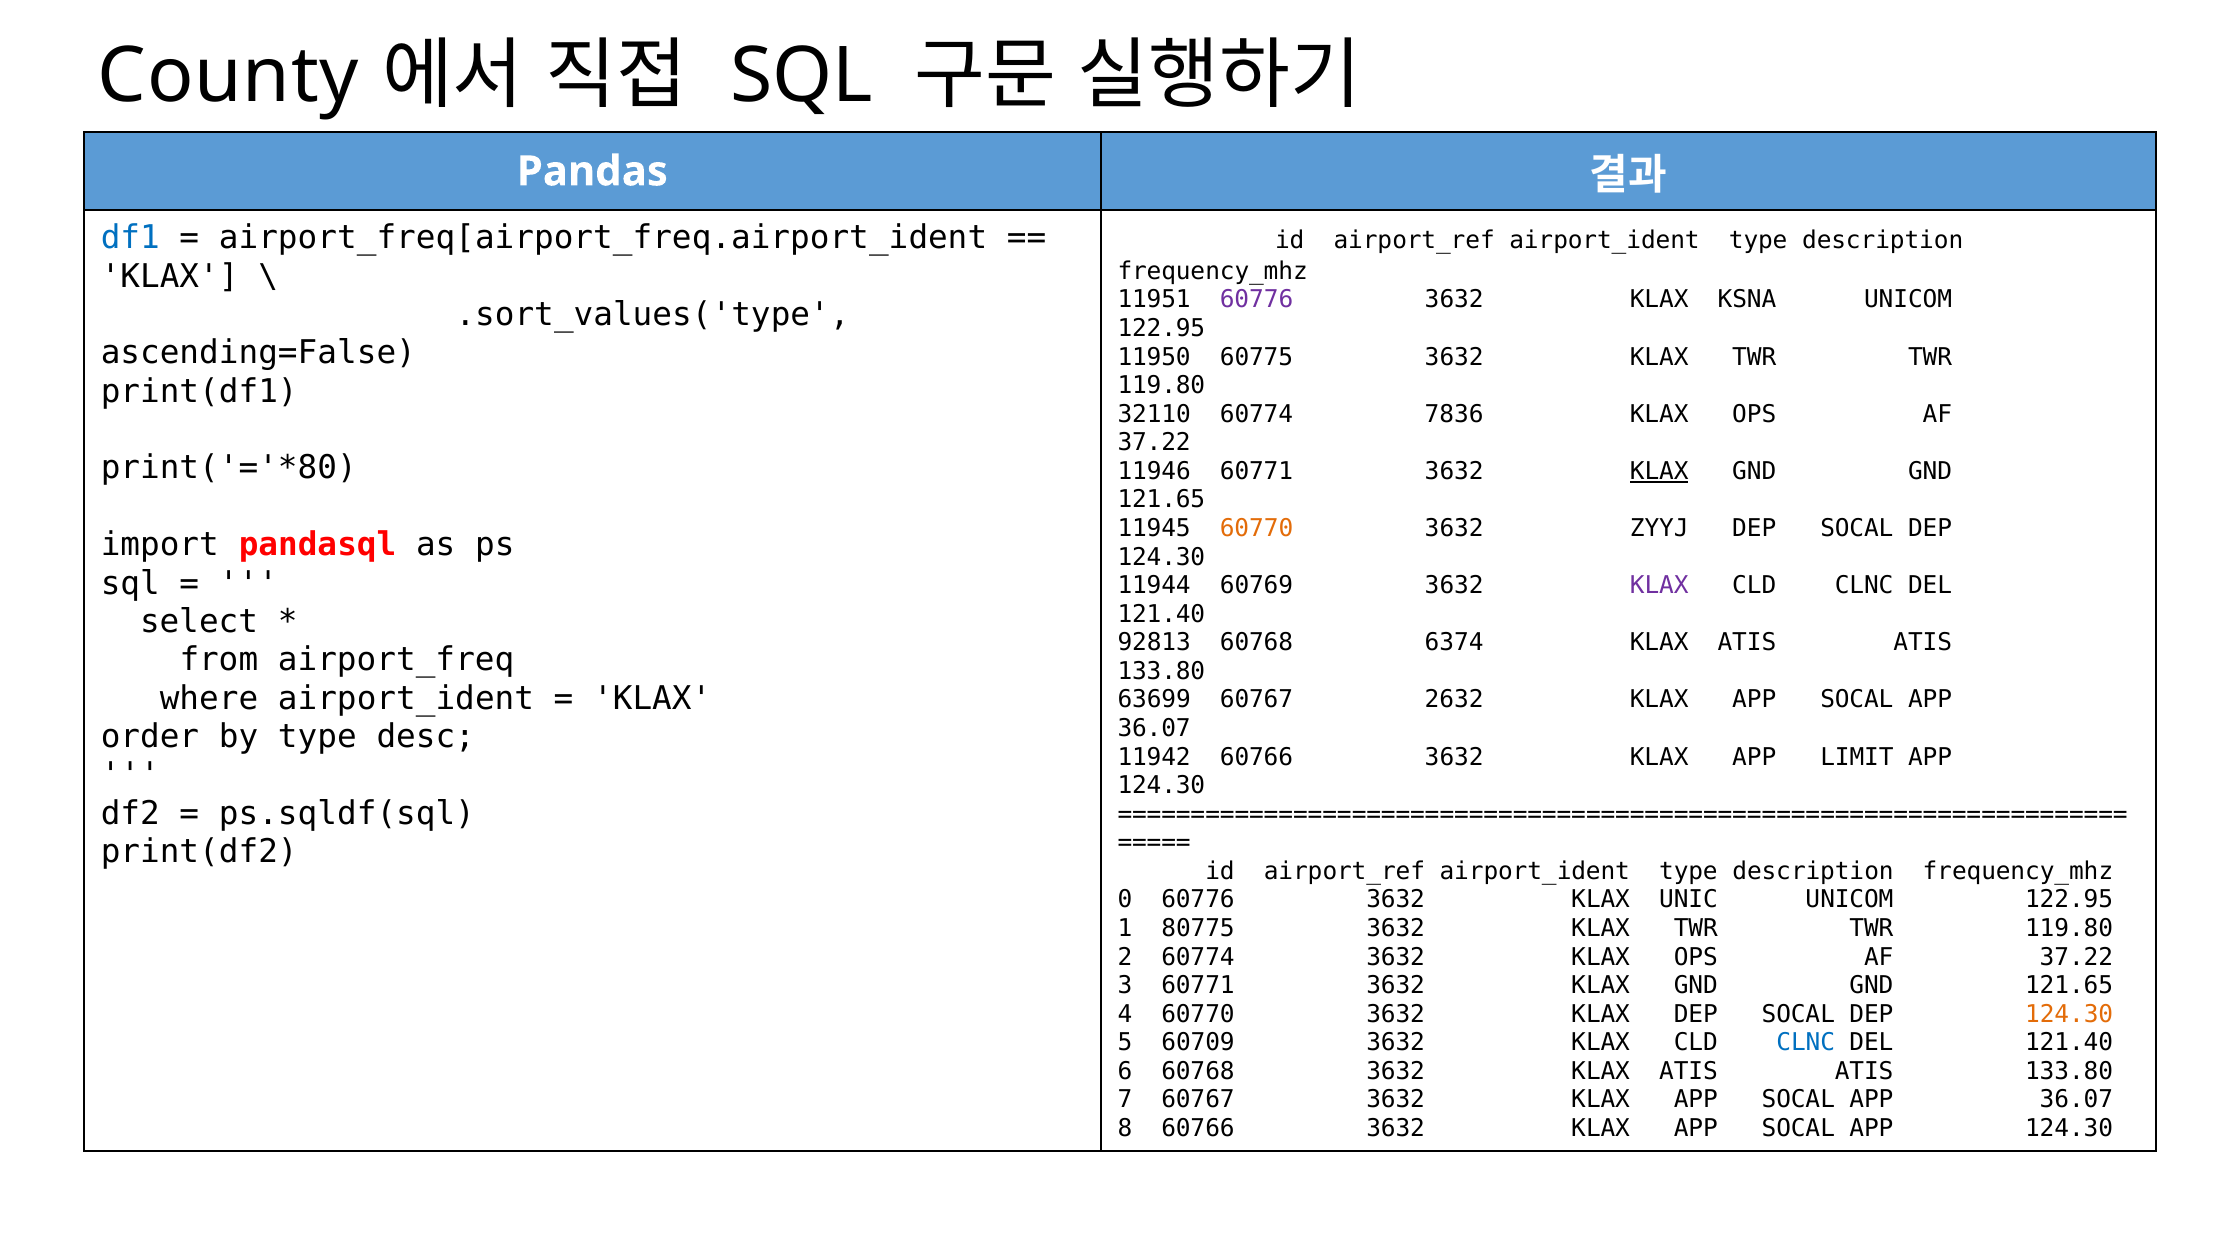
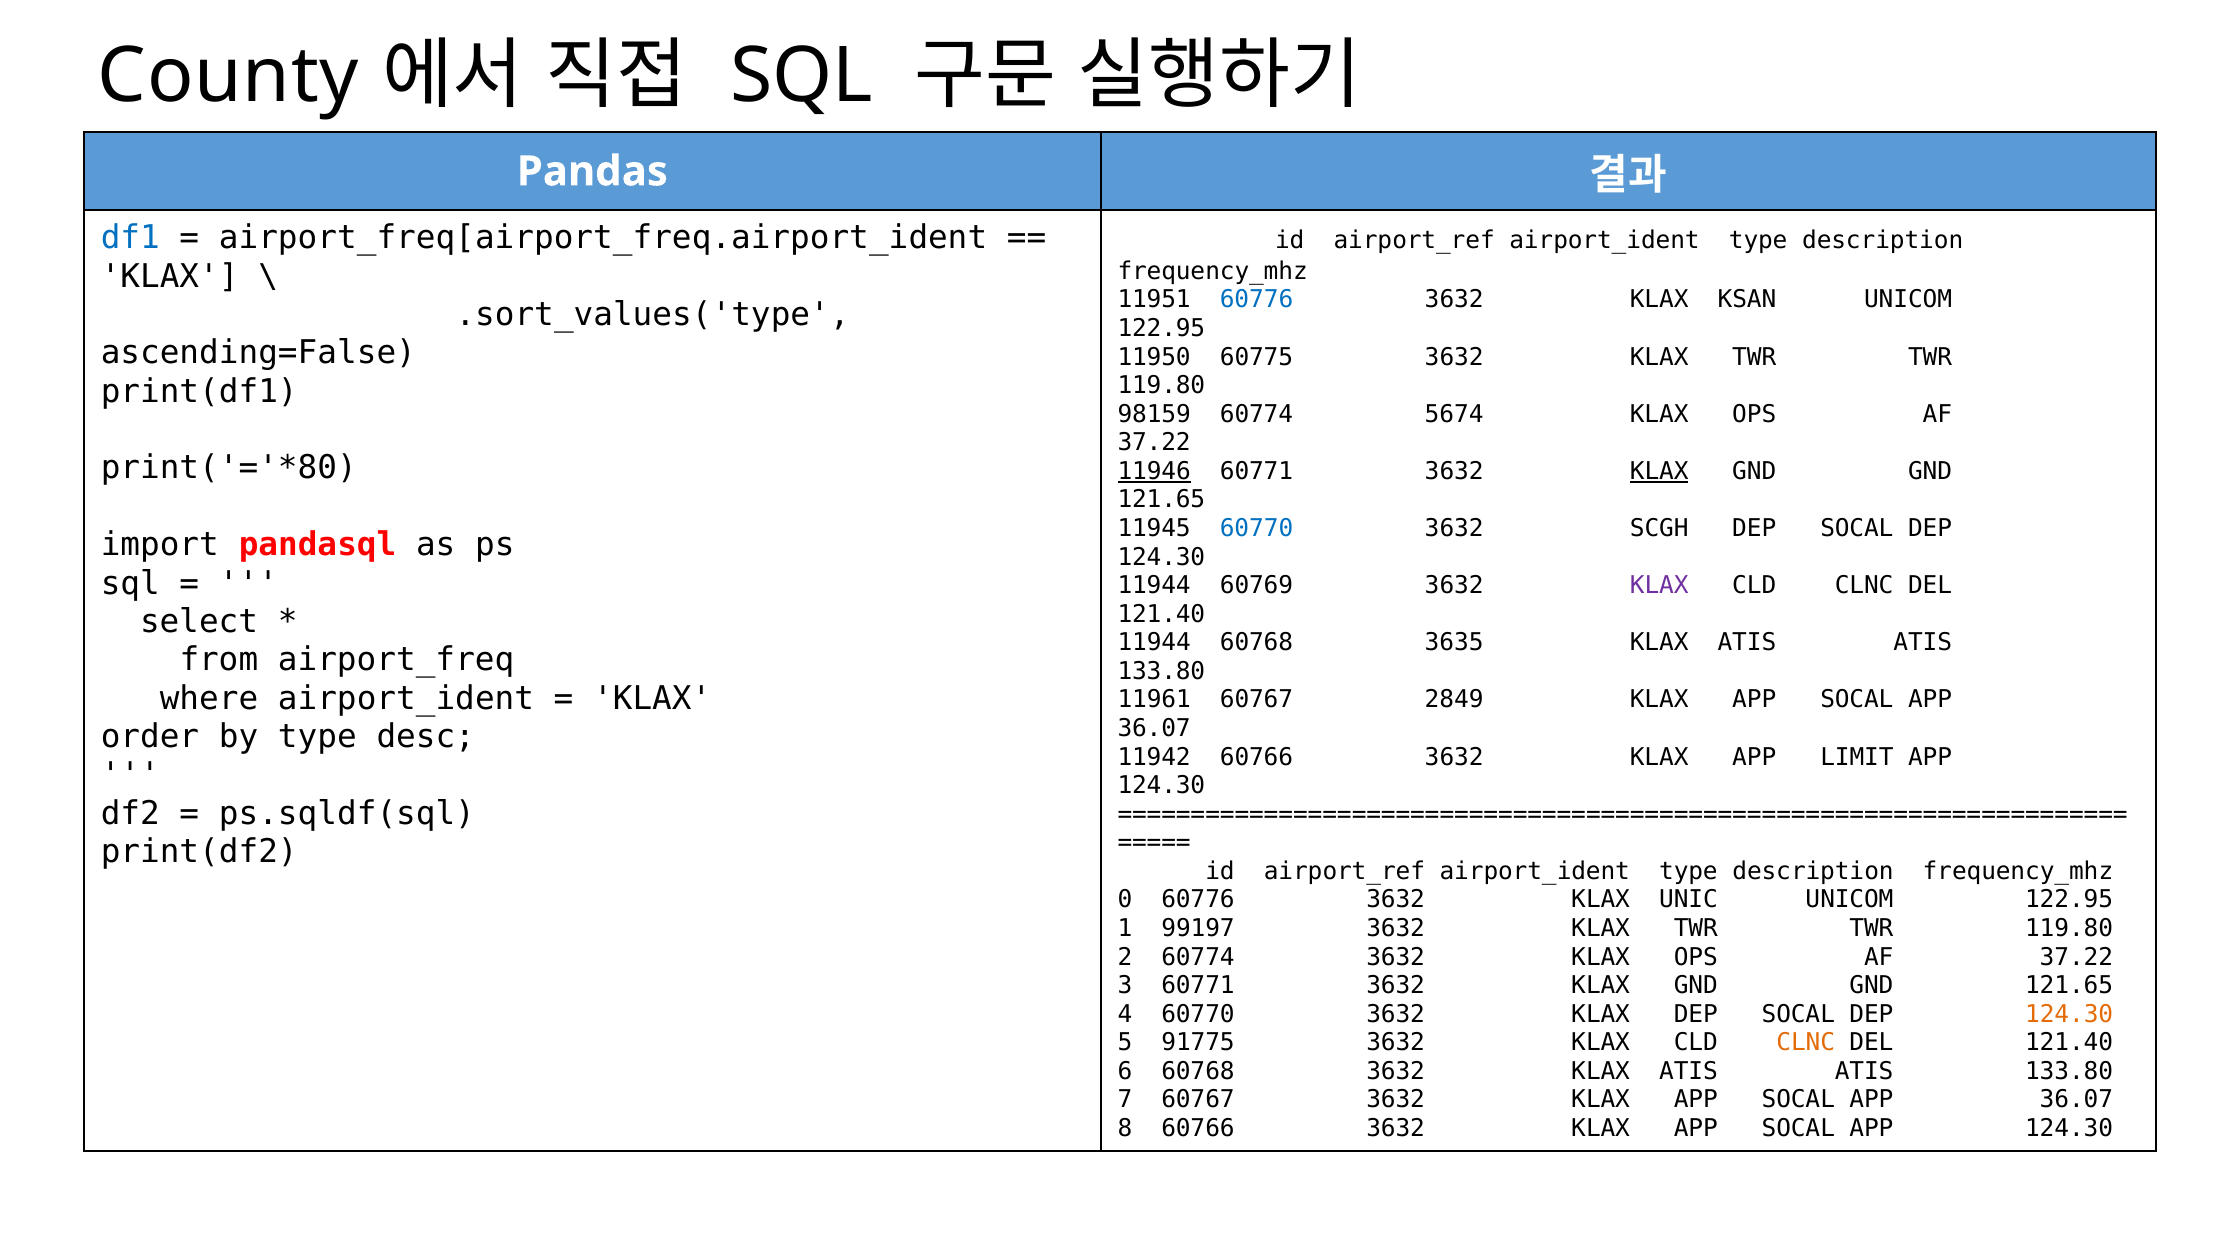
60776 at (1257, 300) colour: purple -> blue
KSNA: KSNA -> KSAN
32110: 32110 -> 98159
7836: 7836 -> 5674
11946 underline: none -> present
60770 at (1257, 528) colour: orange -> blue
ZYYJ: ZYYJ -> SCGH
92813 at (1154, 643): 92813 -> 11944
6374: 6374 -> 3635
63699: 63699 -> 11961
2632: 2632 -> 2849
80775: 80775 -> 99197
60709: 60709 -> 91775
CLNC at (1806, 1043) colour: blue -> orange
